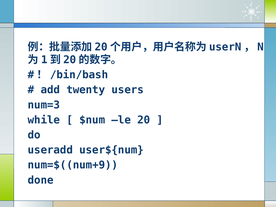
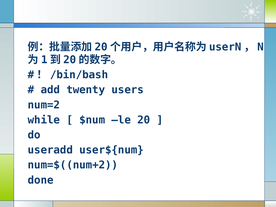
num=3: num=3 -> num=2
num=$((num+9: num=$((num+9 -> num=$((num+2
